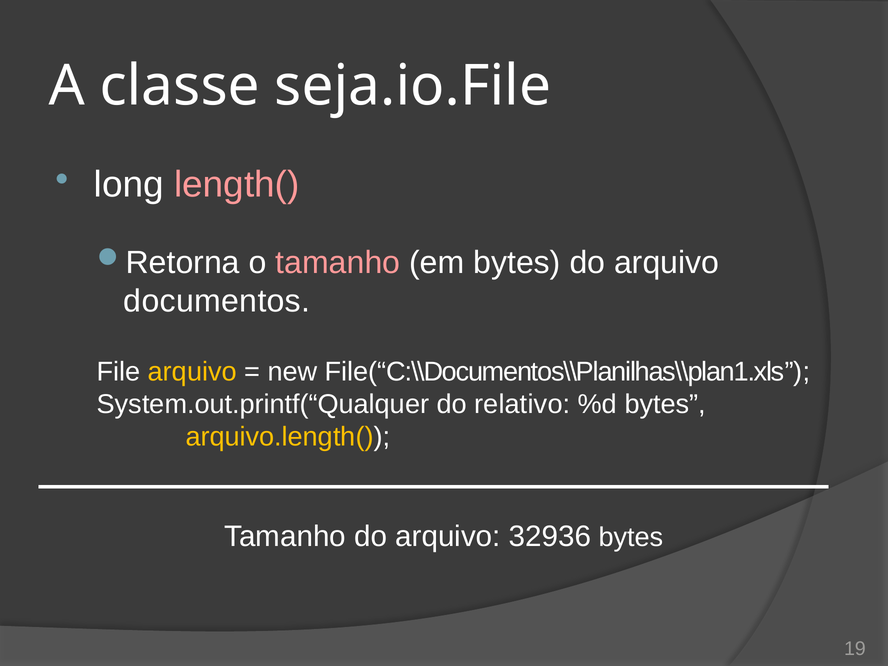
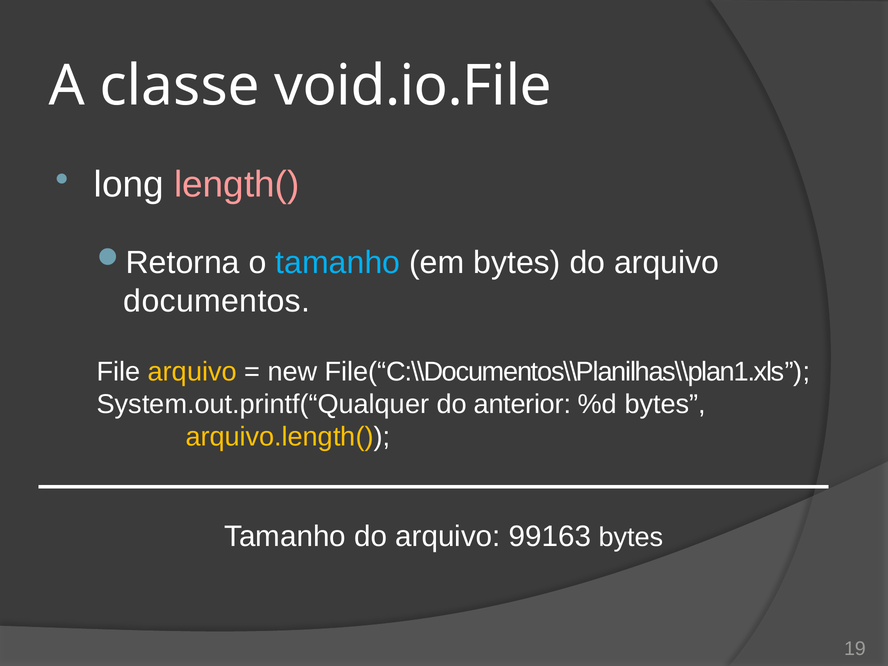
seja.io.File: seja.io.File -> void.io.File
tamanho at (338, 263) colour: pink -> light blue
relativo: relativo -> anterior
32936: 32936 -> 99163
